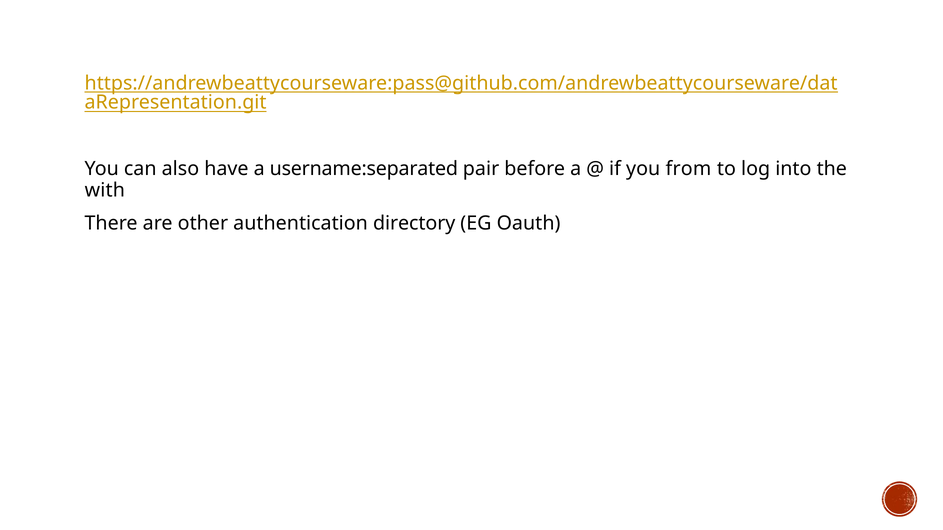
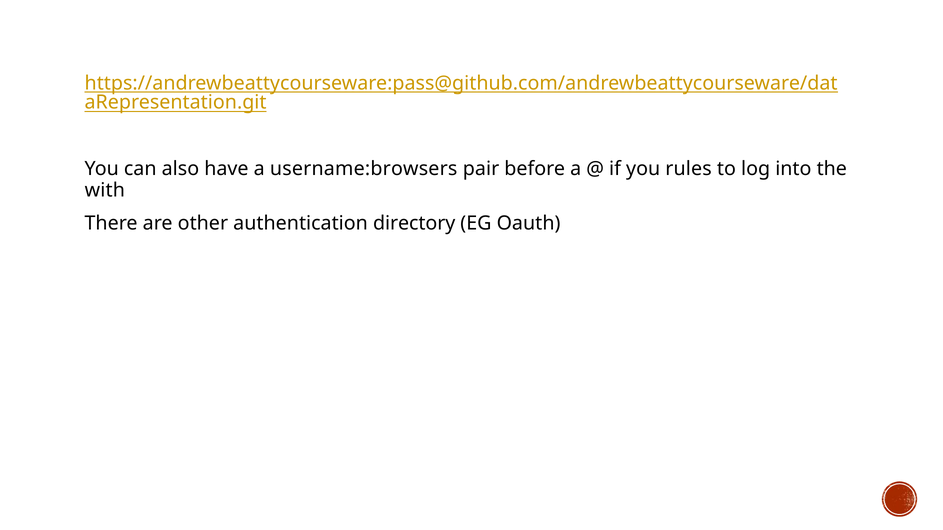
username:separated: username:separated -> username:browsers
from: from -> rules
